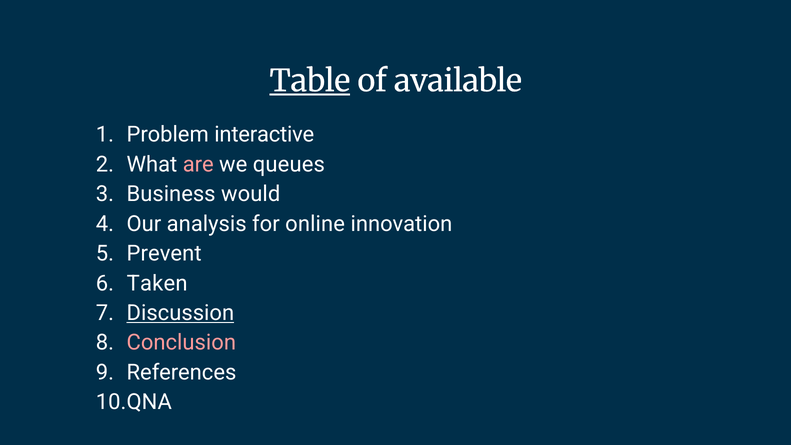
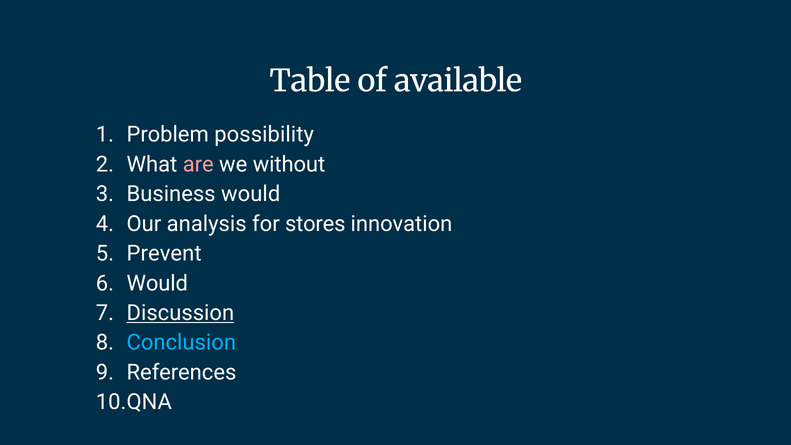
Table underline: present -> none
interactive: interactive -> possibility
queues: queues -> without
online: online -> stores
Taken at (157, 283): Taken -> Would
Conclusion colour: pink -> light blue
